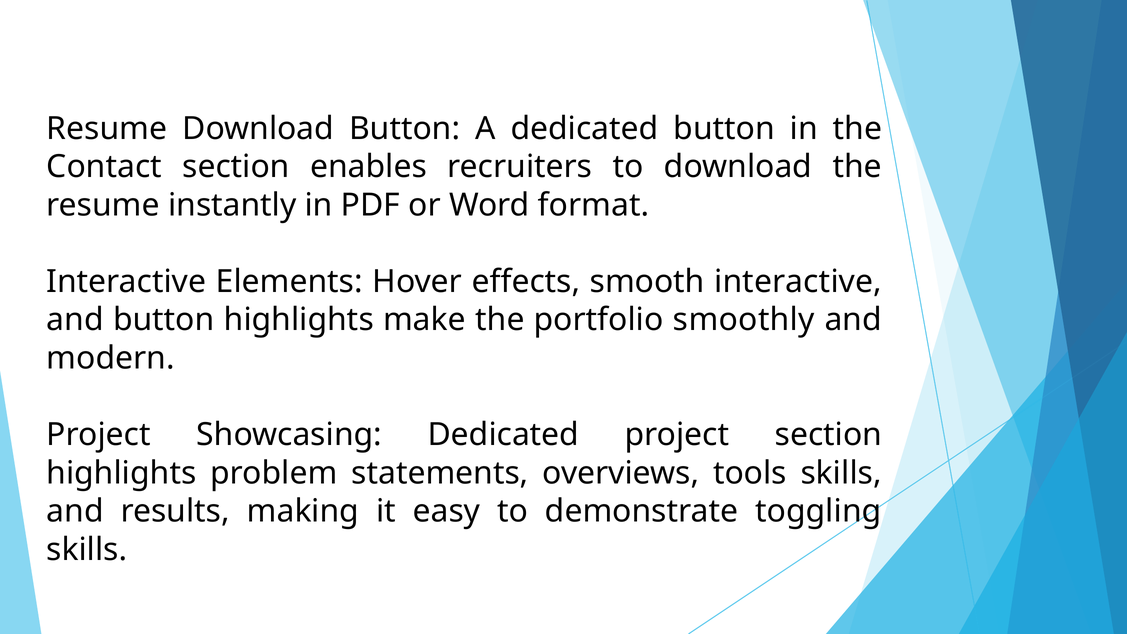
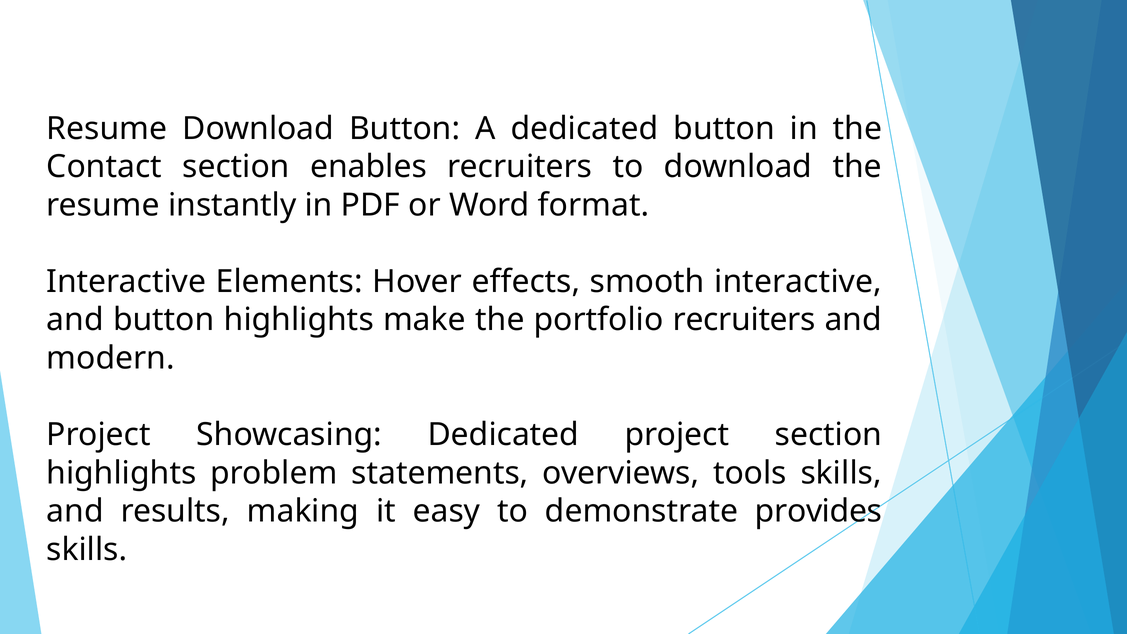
portfolio smoothly: smoothly -> recruiters
toggling: toggling -> provides
